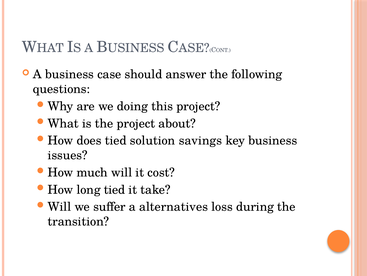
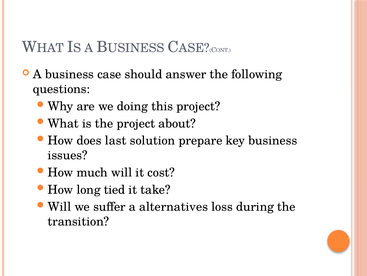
does tied: tied -> last
savings: savings -> prepare
